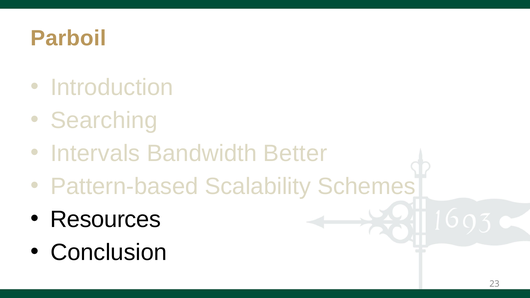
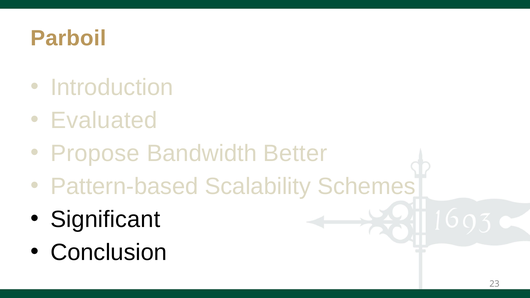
Searching: Searching -> Evaluated
Intervals: Intervals -> Propose
Resources: Resources -> Significant
